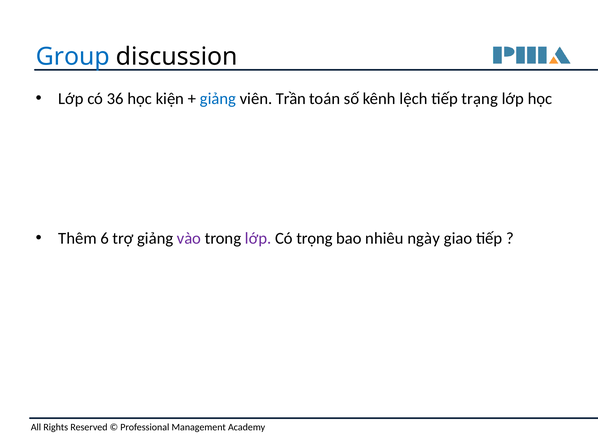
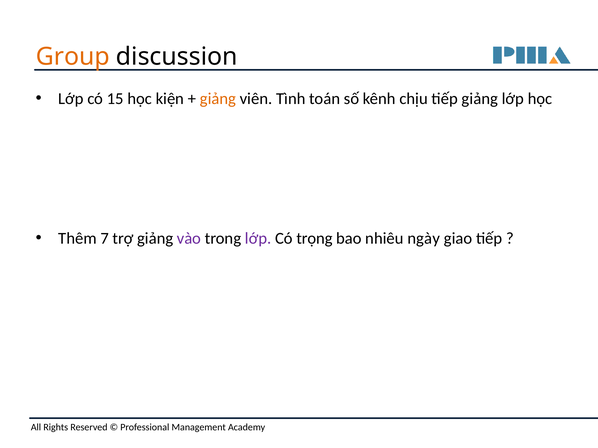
Group colour: blue -> orange
36: 36 -> 15
giảng at (218, 99) colour: blue -> orange
Trần: Trần -> Tình
lệch: lệch -> chịu
tiếp trạng: trạng -> giảng
6: 6 -> 7
